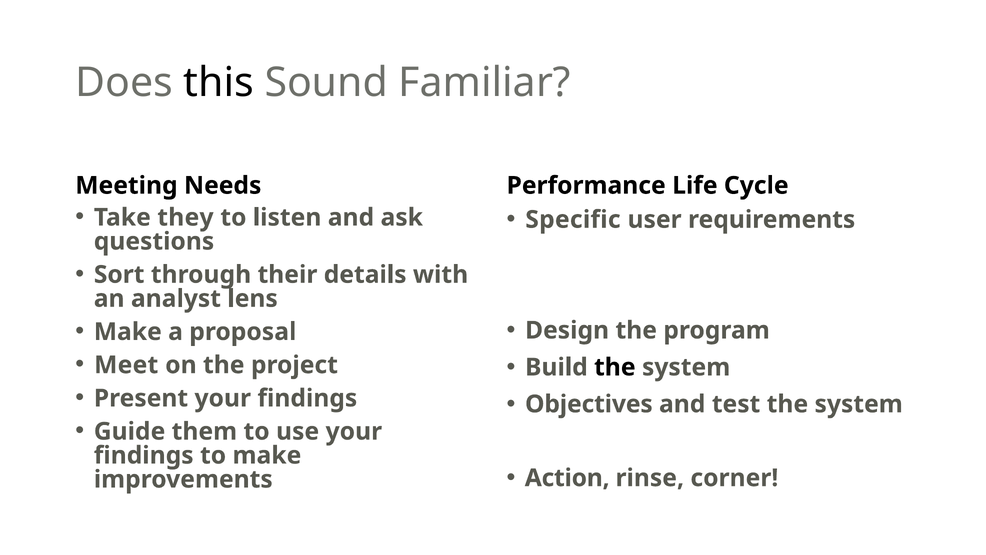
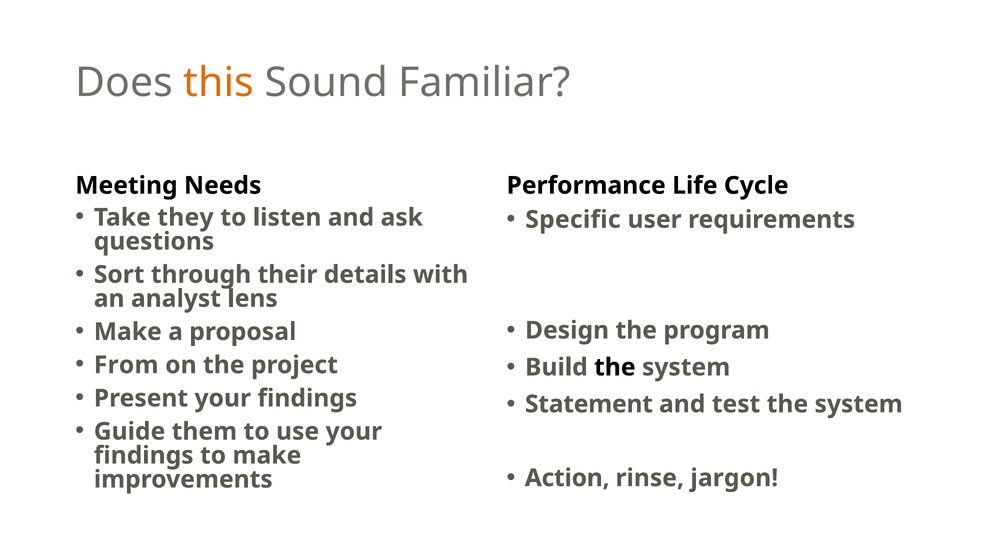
this colour: black -> orange
Meet: Meet -> From
Objectives: Objectives -> Statement
corner: corner -> jargon
